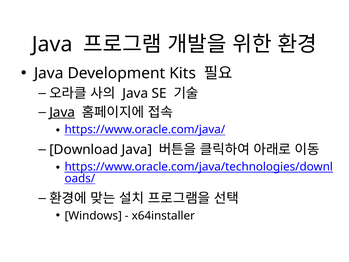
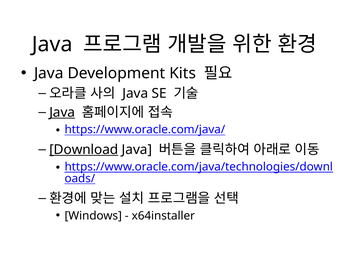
Download underline: none -> present
